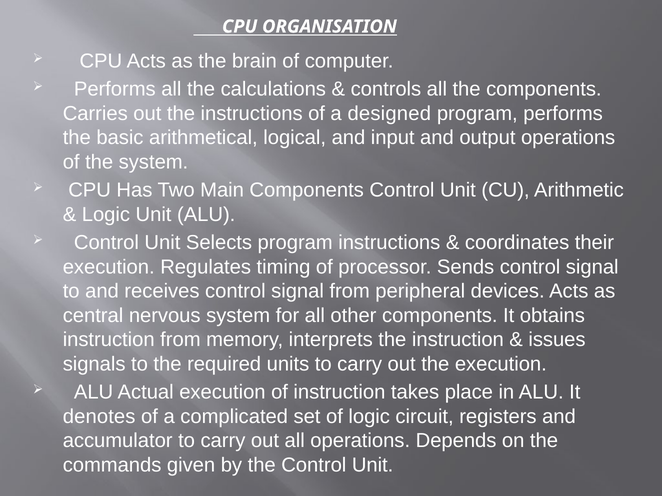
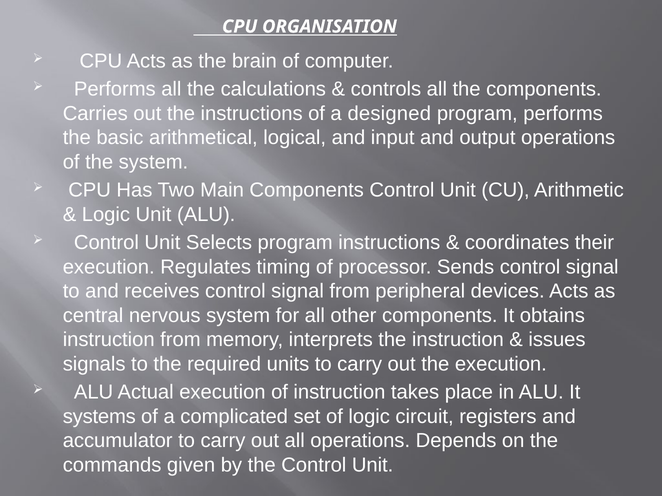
denotes: denotes -> systems
